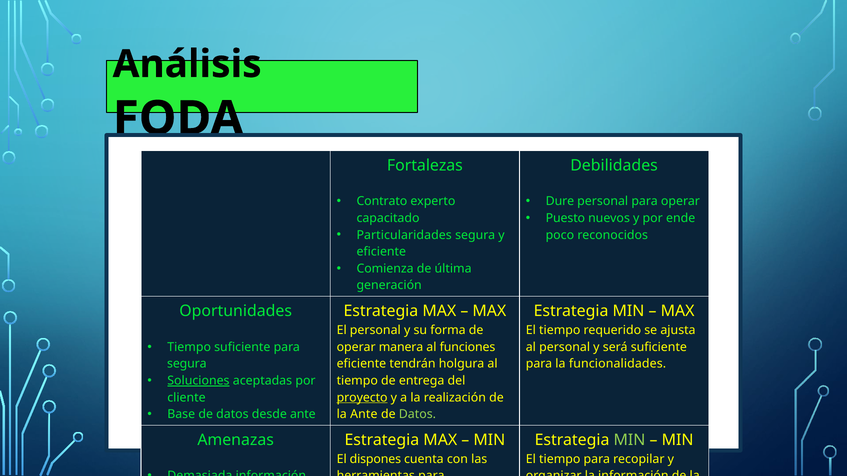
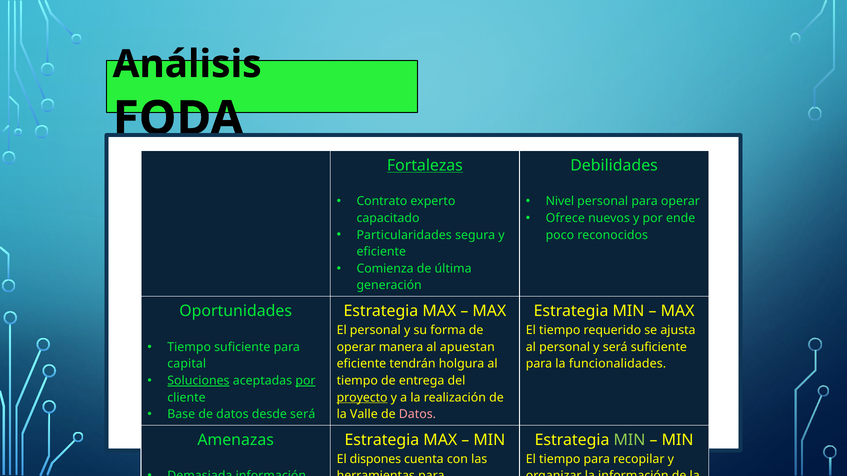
Fortalezas underline: none -> present
Dure: Dure -> Nivel
Puesto: Puesto -> Ofrece
funciones: funciones -> apuestan
segura at (187, 364): segura -> capital
por at (305, 381) underline: none -> present
desde ante: ante -> será
la Ante: Ante -> Valle
Datos at (417, 415) colour: light green -> pink
